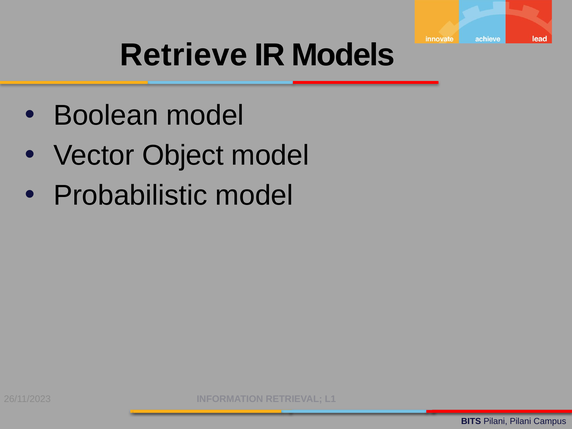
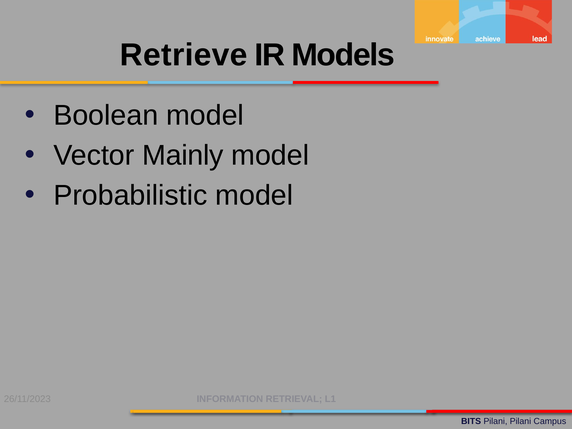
Object: Object -> Mainly
